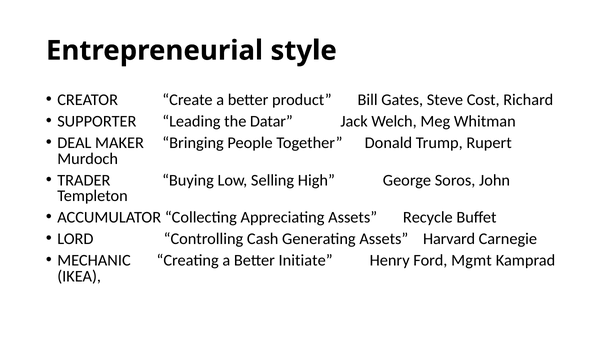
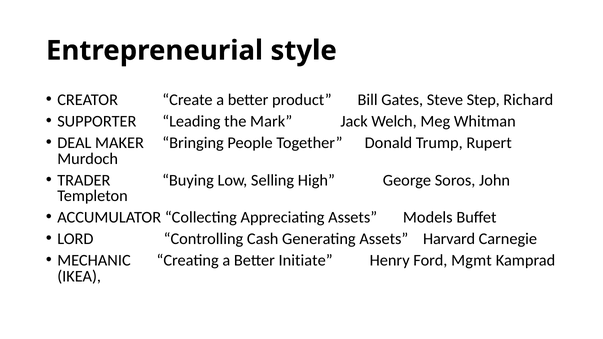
Cost: Cost -> Step
Datar: Datar -> Mark
Recycle: Recycle -> Models
